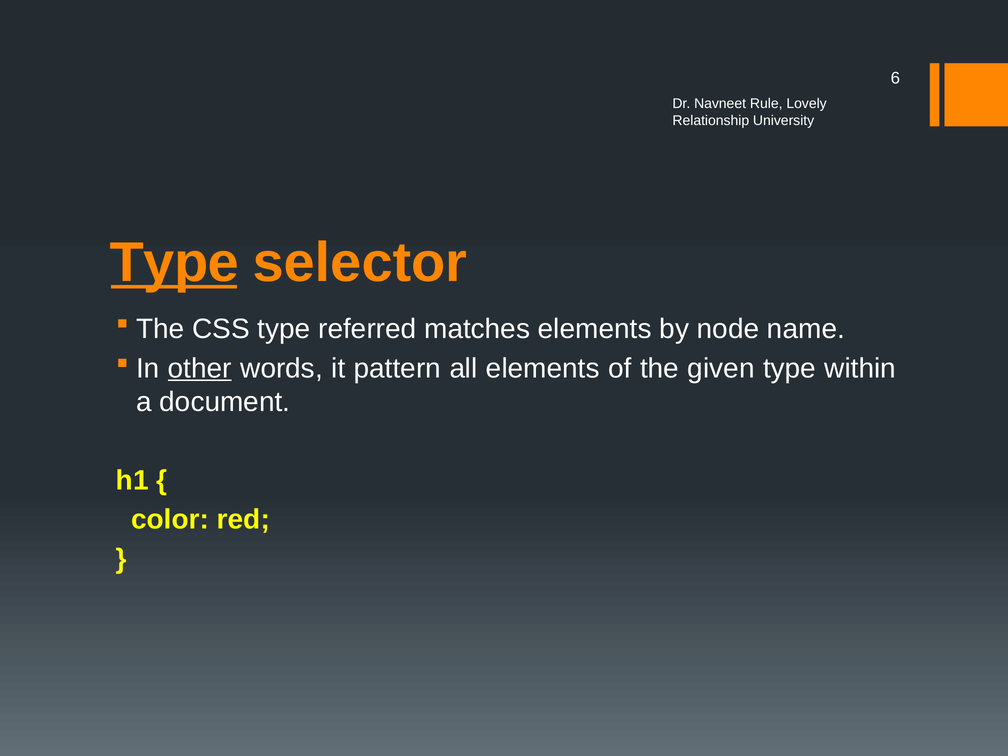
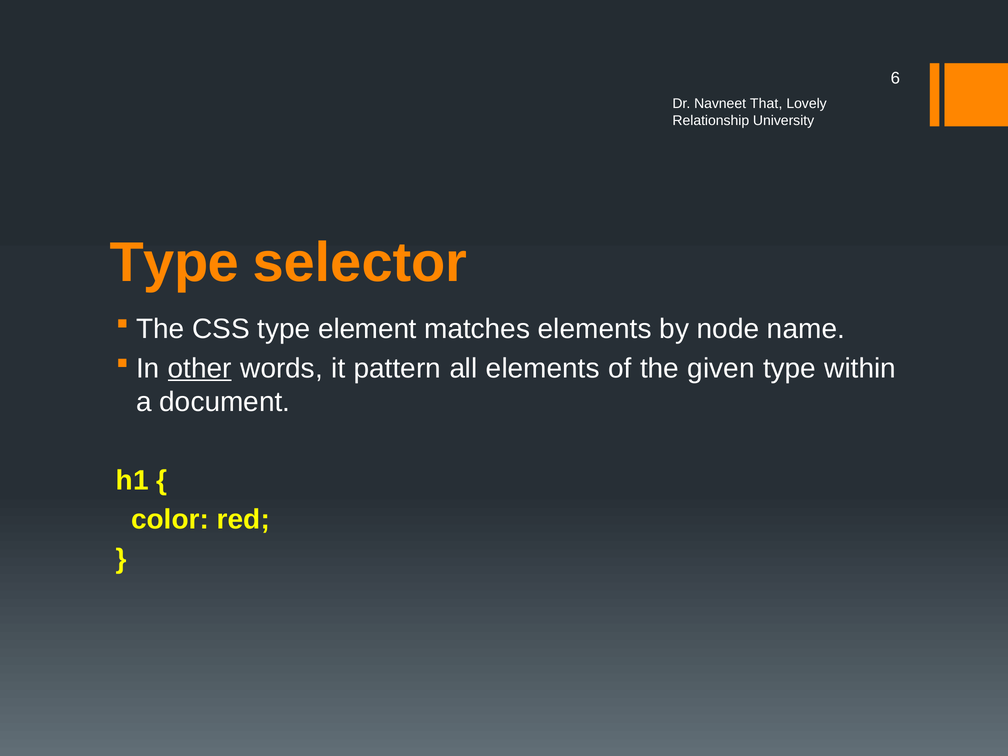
Rule: Rule -> That
Type at (174, 263) underline: present -> none
referred: referred -> element
